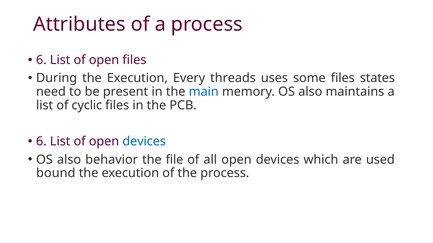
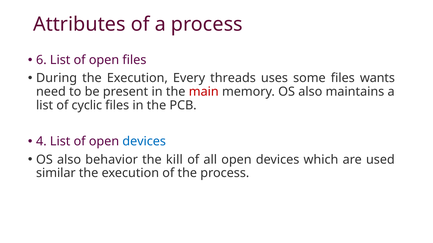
states: states -> wants
main colour: blue -> red
6 at (41, 142): 6 -> 4
file: file -> kill
bound: bound -> similar
